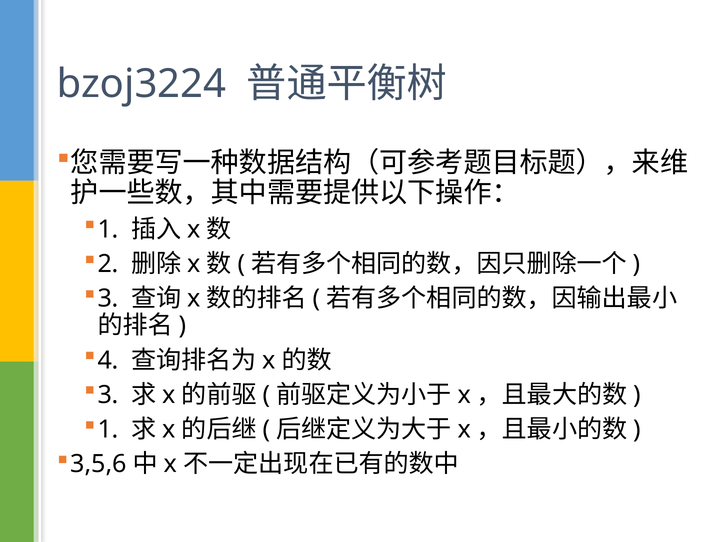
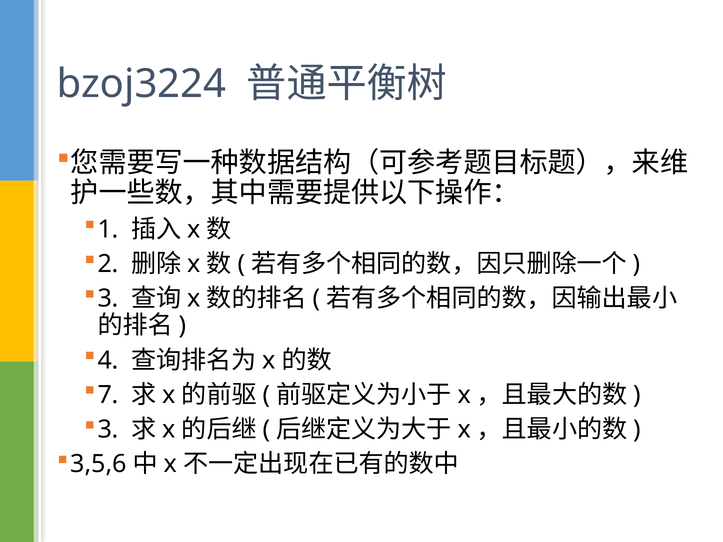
3 at (108, 395): 3 -> 7
1 at (108, 430): 1 -> 3
